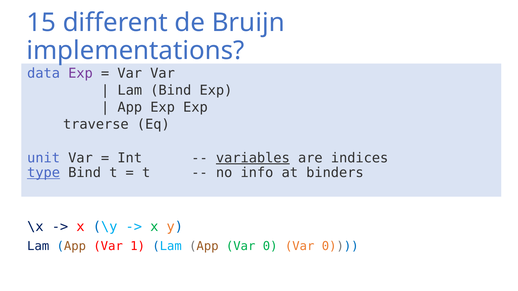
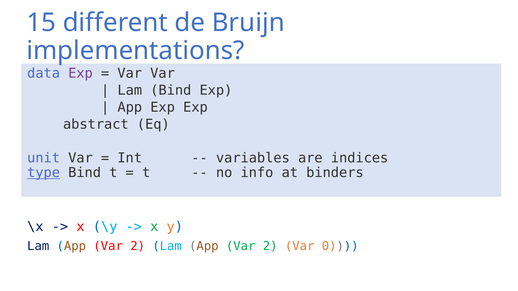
traverse: traverse -> abstract
variables underline: present -> none
1 at (138, 246): 1 -> 2
0 at (270, 246): 0 -> 2
